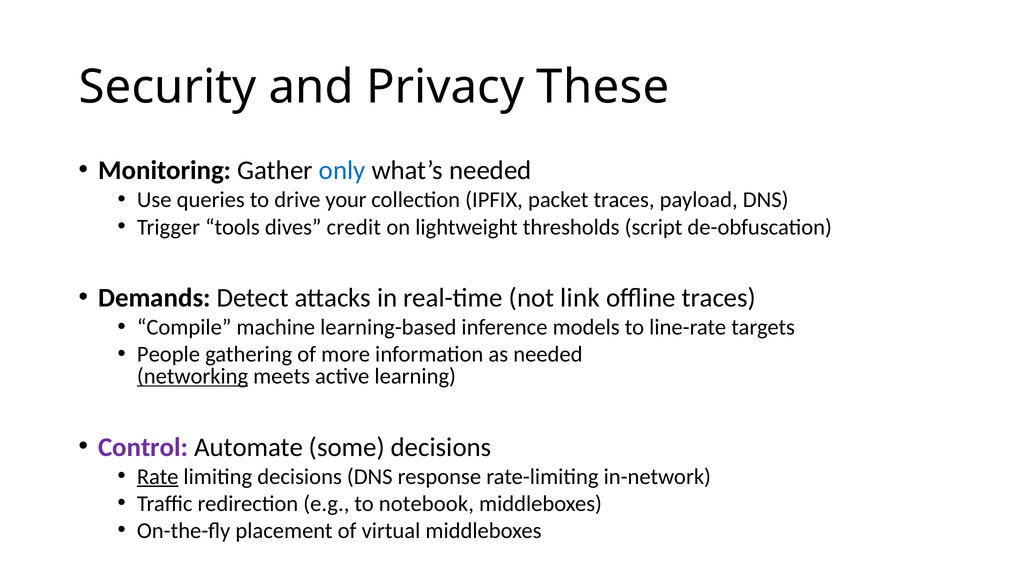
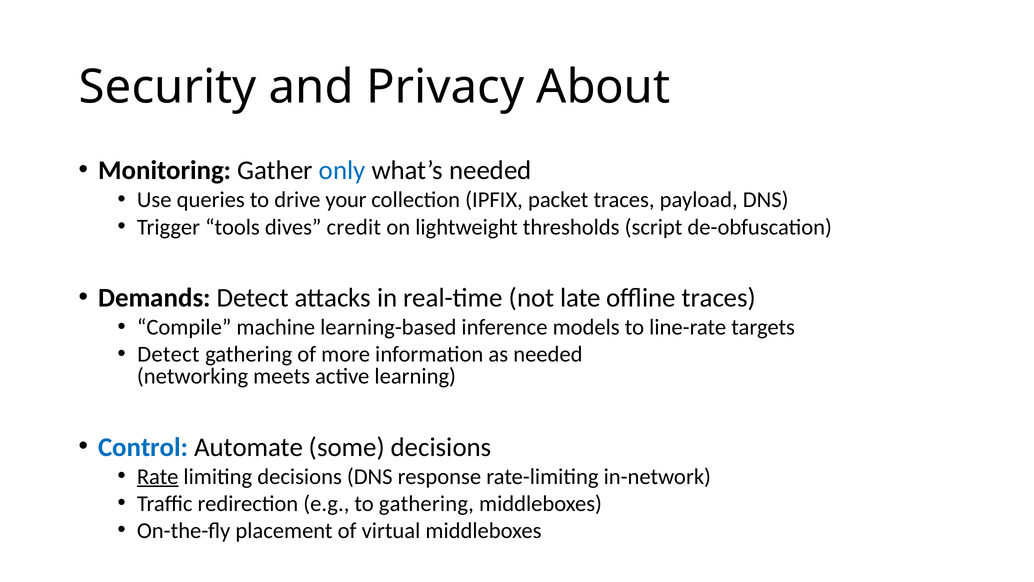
These: These -> About
link: link -> late
People at (169, 354): People -> Detect
networking underline: present -> none
Control colour: purple -> blue
to notebook: notebook -> gathering
